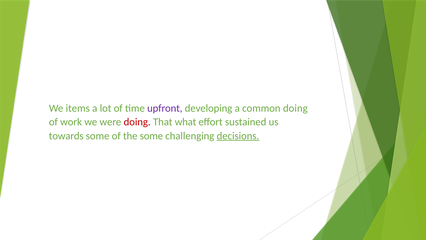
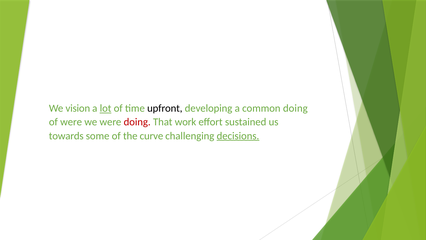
items: items -> vision
lot underline: none -> present
upfront colour: purple -> black
of work: work -> were
what: what -> work
the some: some -> curve
